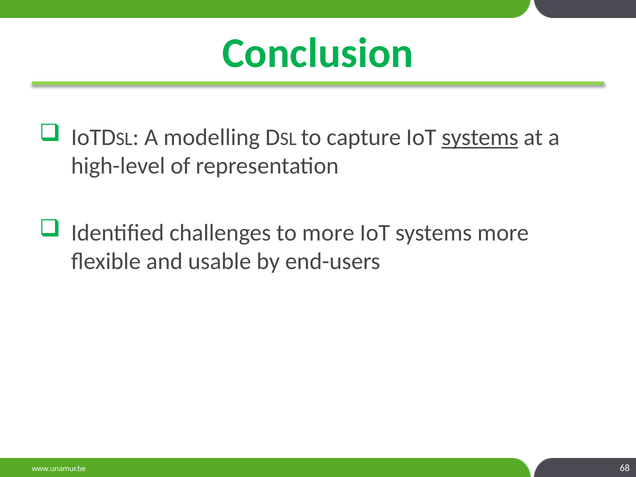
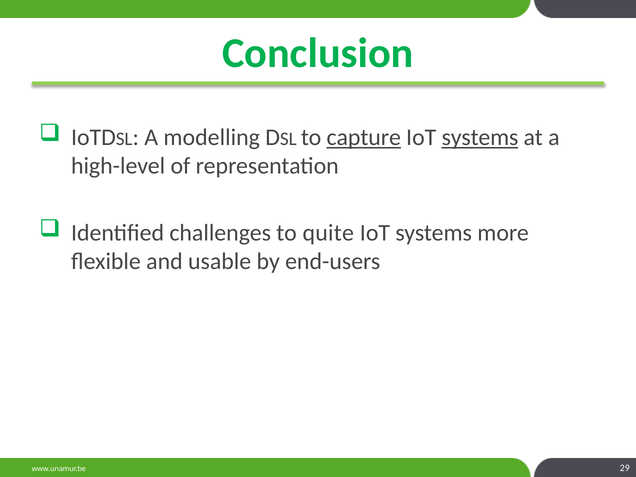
capture underline: none -> present
to more: more -> quite
68: 68 -> 29
